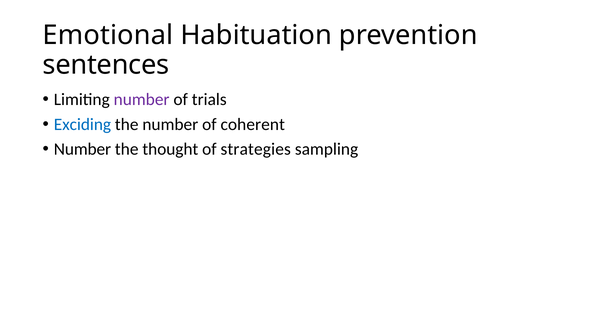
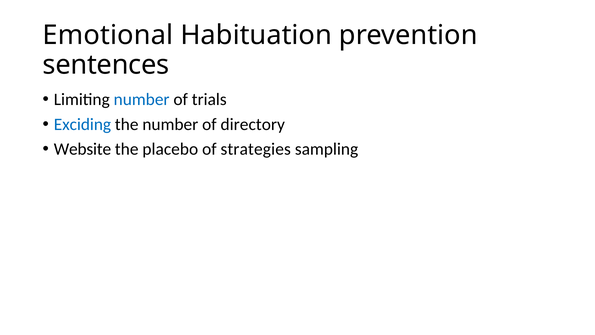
number at (142, 99) colour: purple -> blue
coherent: coherent -> directory
Number at (82, 149): Number -> Website
thought: thought -> placebo
